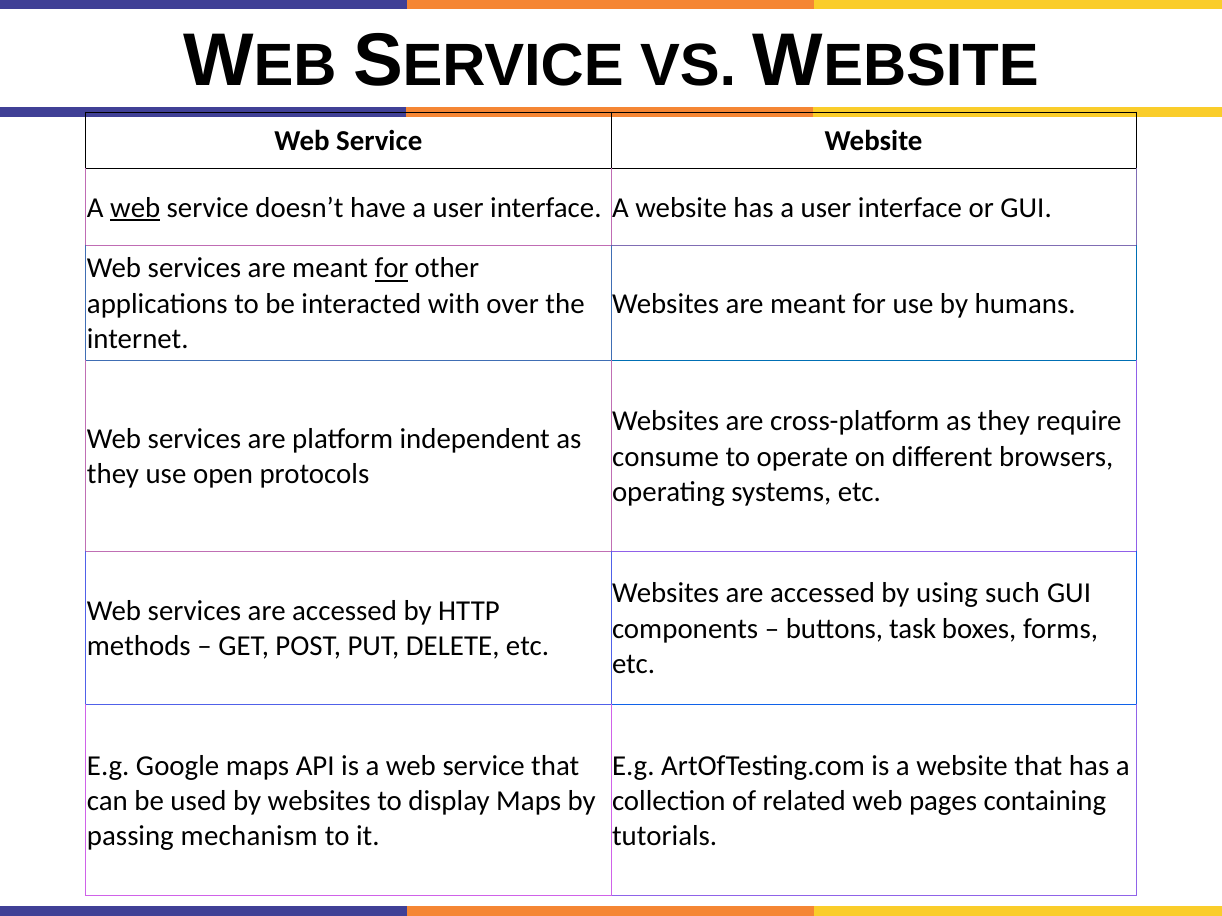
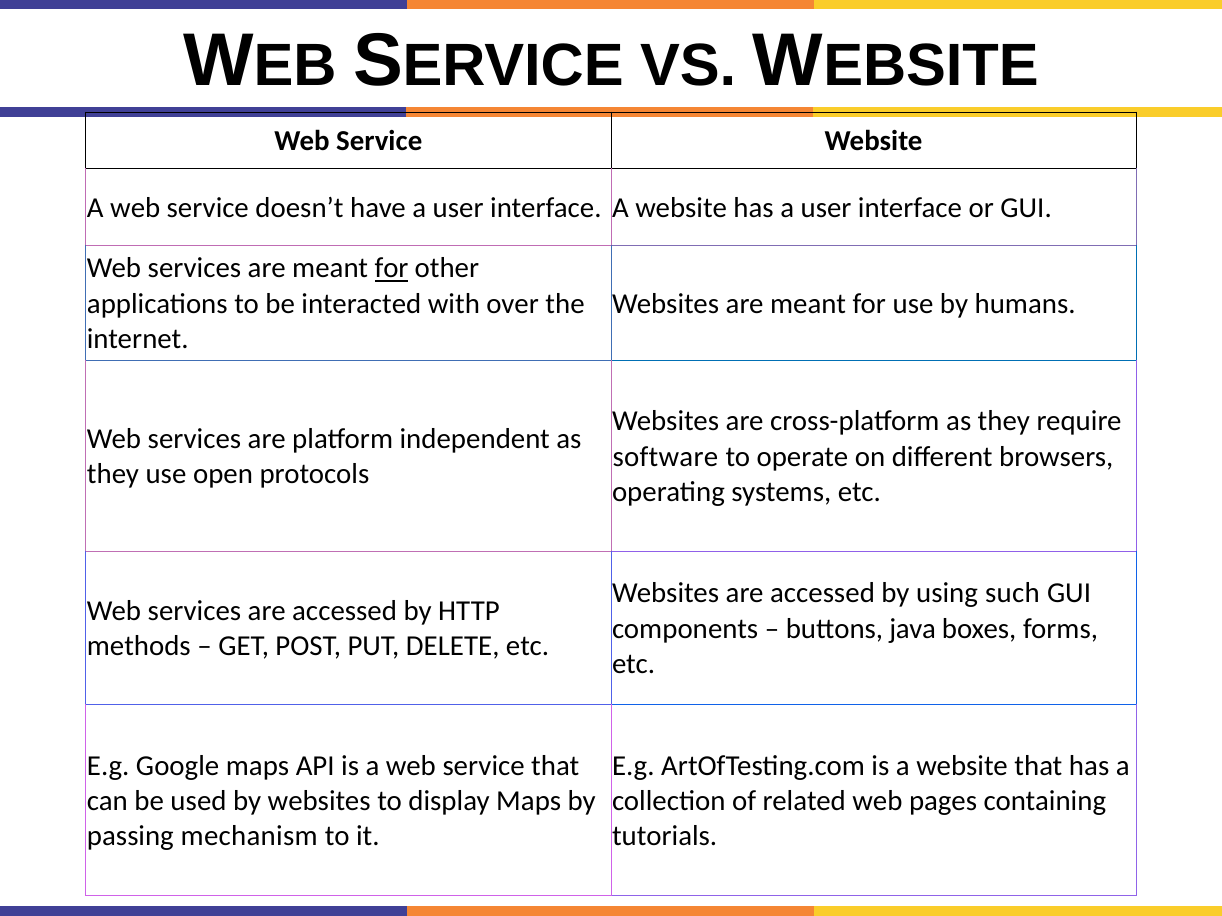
web at (135, 208) underline: present -> none
consume: consume -> software
task: task -> java
